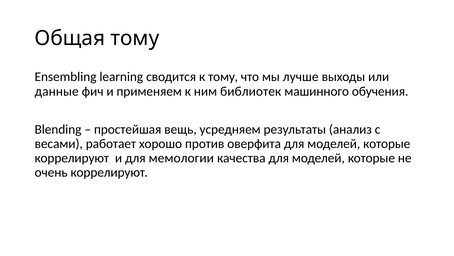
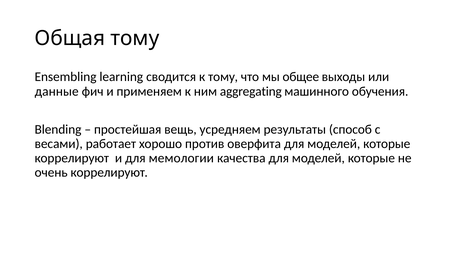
лучше: лучше -> общее
библиотек: библиотек -> aggregating
анализ: анализ -> способ
